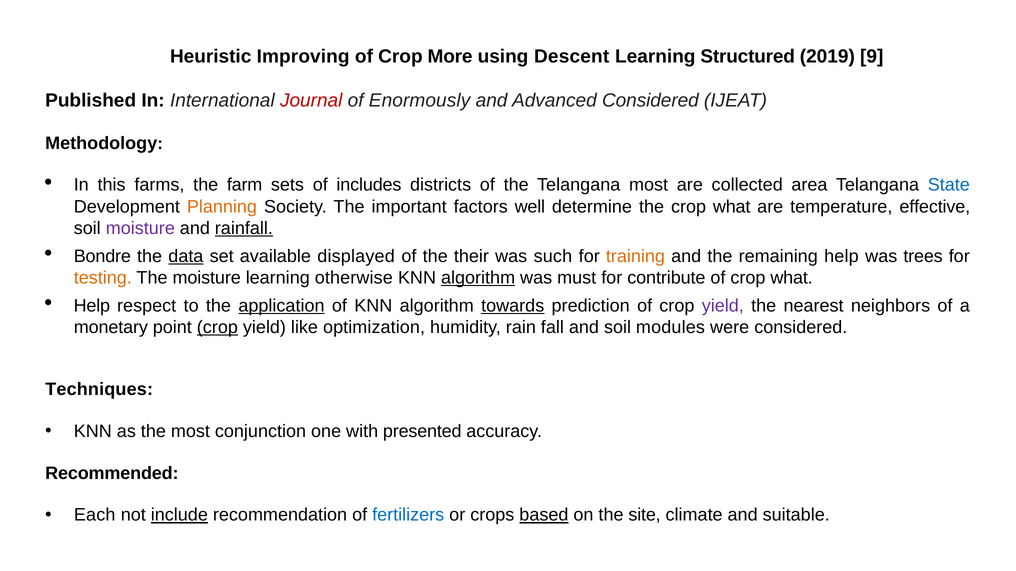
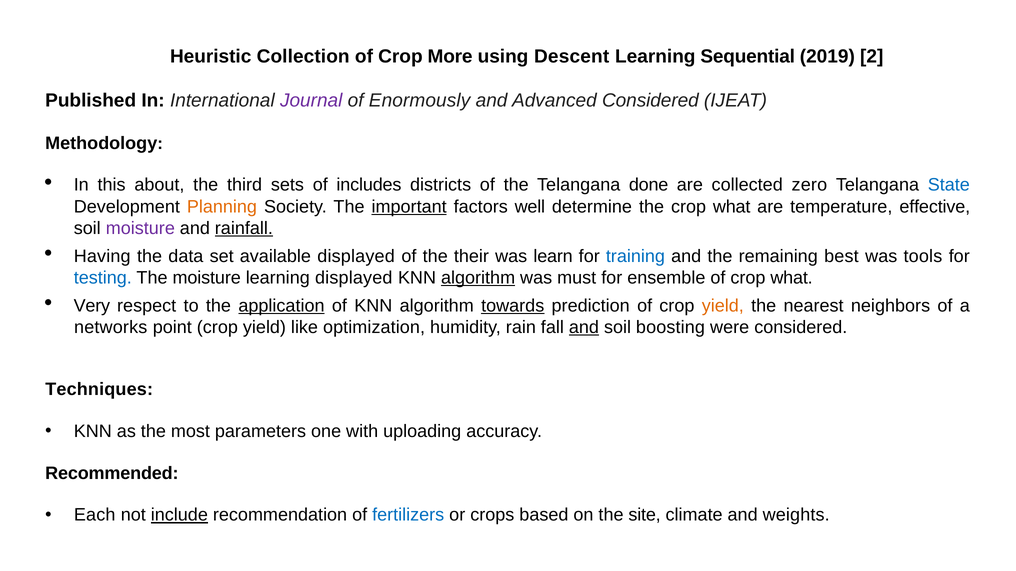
Improving: Improving -> Collection
Structured: Structured -> Sequential
9: 9 -> 2
Journal colour: red -> purple
farms: farms -> about
farm: farm -> third
Telangana most: most -> done
area: area -> zero
important underline: none -> present
Bondre: Bondre -> Having
data underline: present -> none
such: such -> learn
training colour: orange -> blue
remaining help: help -> best
trees: trees -> tools
testing colour: orange -> blue
learning otherwise: otherwise -> displayed
contribute: contribute -> ensemble
Help at (92, 306): Help -> Very
yield at (723, 306) colour: purple -> orange
monetary: monetary -> networks
crop at (217, 327) underline: present -> none
and at (584, 327) underline: none -> present
modules: modules -> boosting
conjunction: conjunction -> parameters
presented: presented -> uploading
based underline: present -> none
suitable: suitable -> weights
